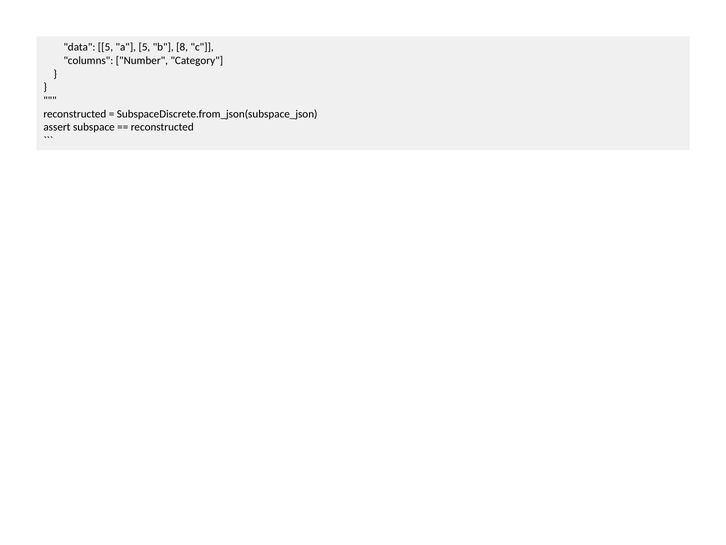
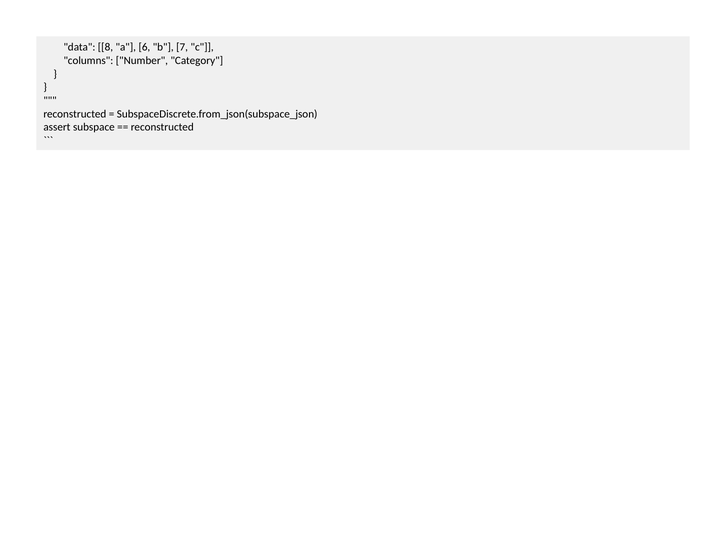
data 5: 5 -> 8
a 5: 5 -> 6
8: 8 -> 7
